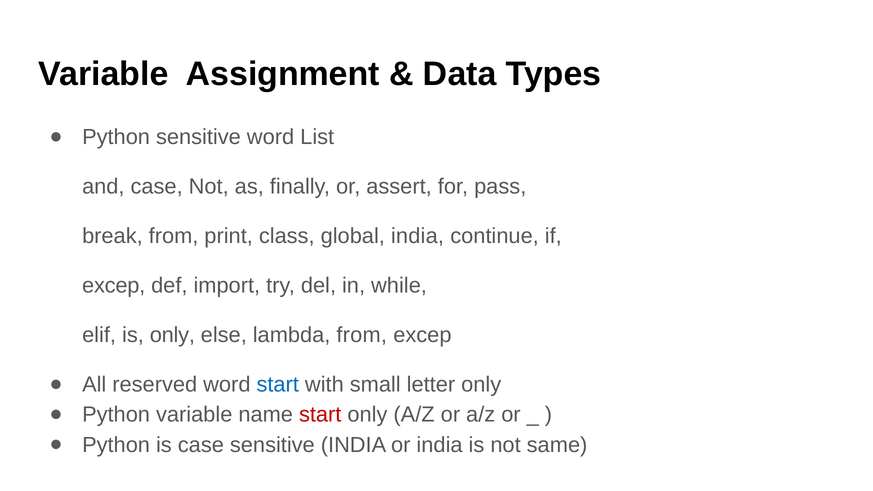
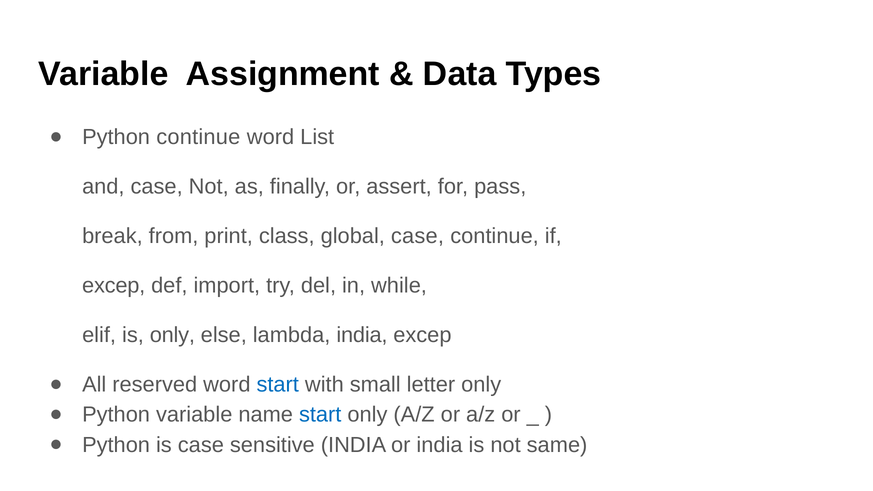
Python sensitive: sensitive -> continue
global india: india -> case
lambda from: from -> india
start at (320, 415) colour: red -> blue
